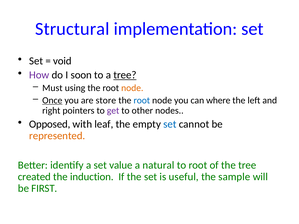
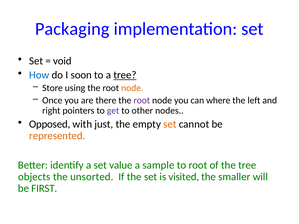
Structural: Structural -> Packaging
How colour: purple -> blue
Must: Must -> Store
Once underline: present -> none
store: store -> there
root at (142, 100) colour: blue -> purple
leaf: leaf -> just
set at (170, 124) colour: blue -> orange
natural: natural -> sample
created: created -> objects
induction: induction -> unsorted
useful: useful -> visited
sample: sample -> smaller
